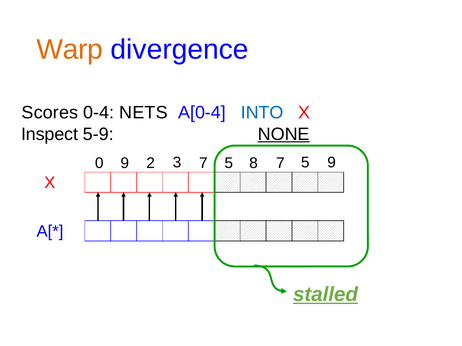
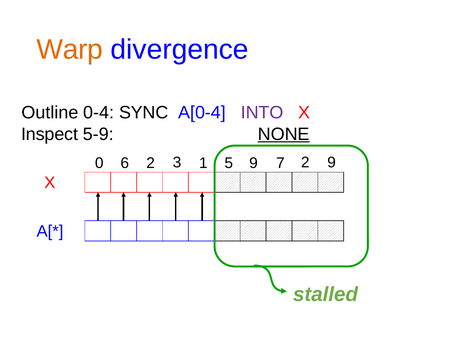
Scores: Scores -> Outline
NETS: NETS -> SYNC
INTO colour: blue -> purple
0 9: 9 -> 6
3 7: 7 -> 1
5 8: 8 -> 9
5 at (305, 163): 5 -> 2
stalled underline: present -> none
